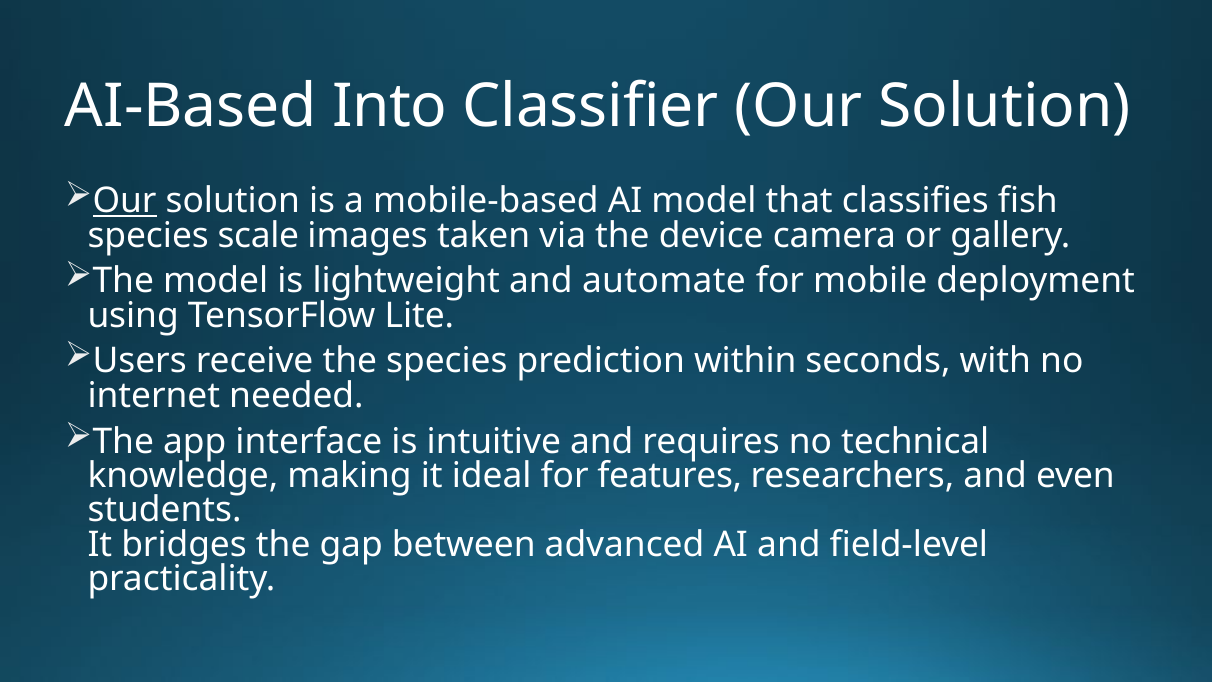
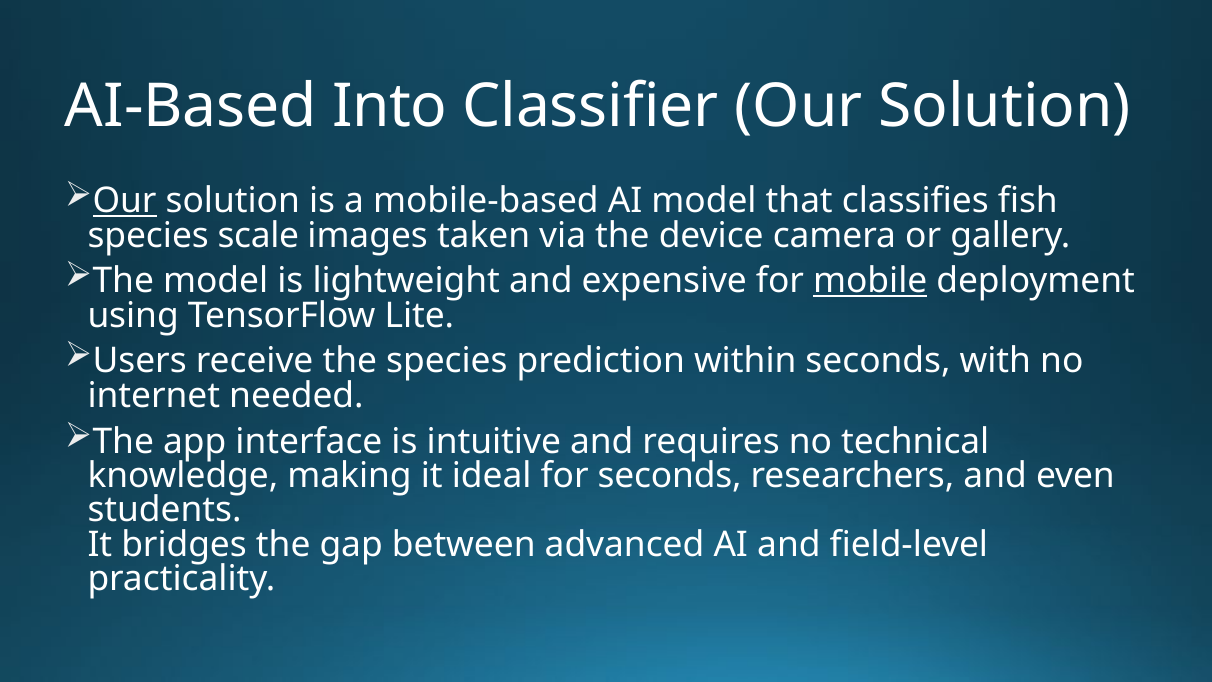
automate: automate -> expensive
mobile underline: none -> present
for features: features -> seconds
